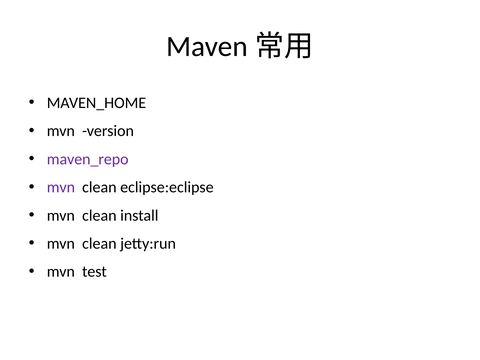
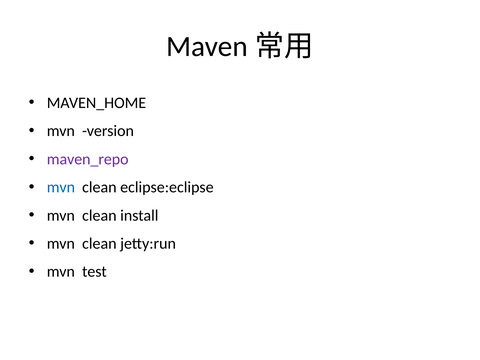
mvn at (61, 187) colour: purple -> blue
